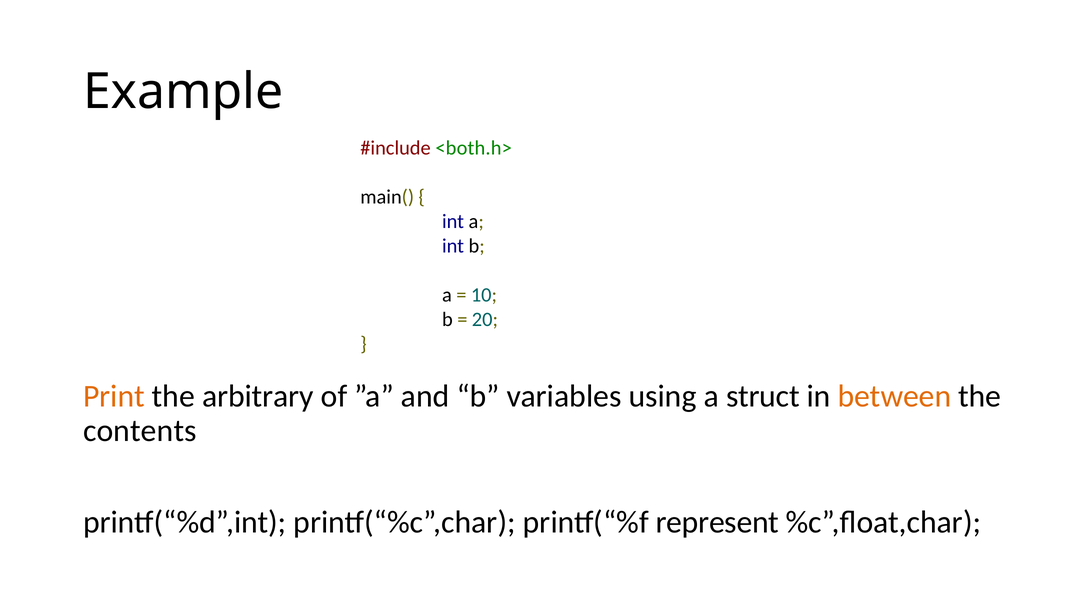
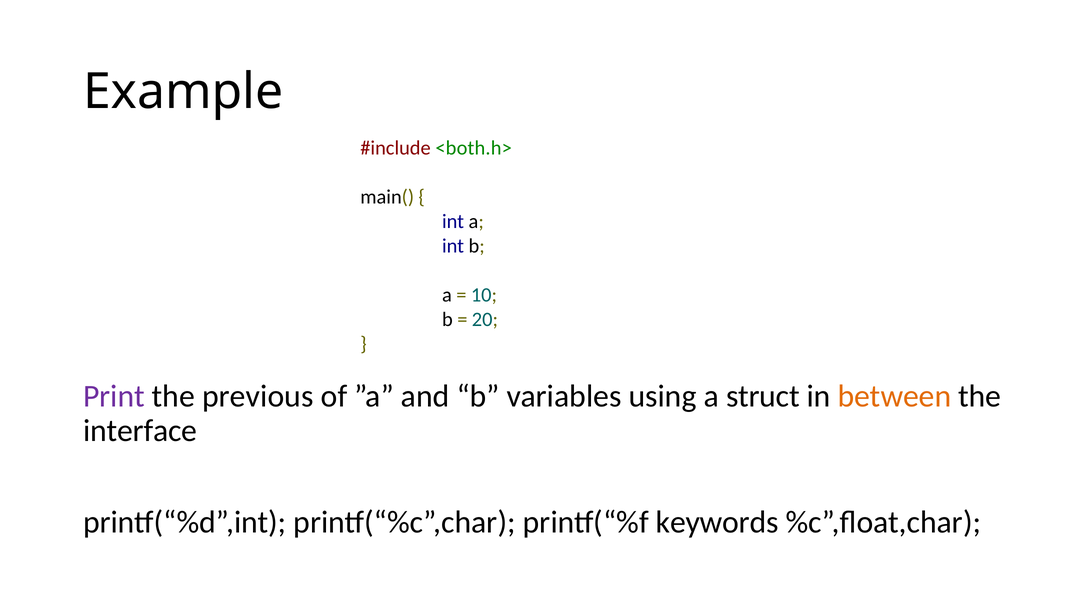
Print colour: orange -> purple
arbitrary: arbitrary -> previous
contents: contents -> interface
represent: represent -> keywords
